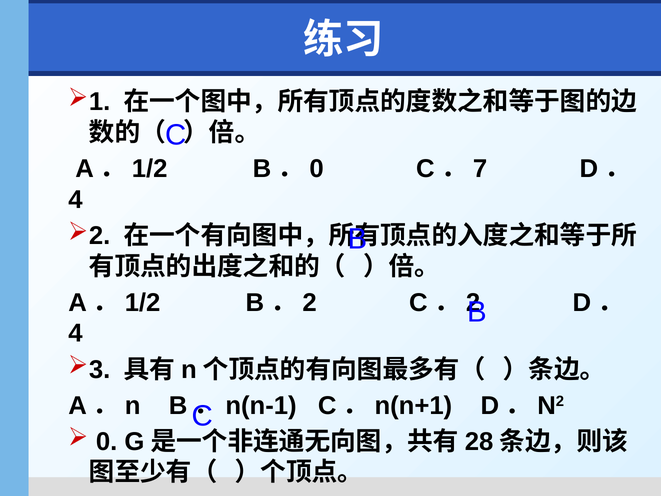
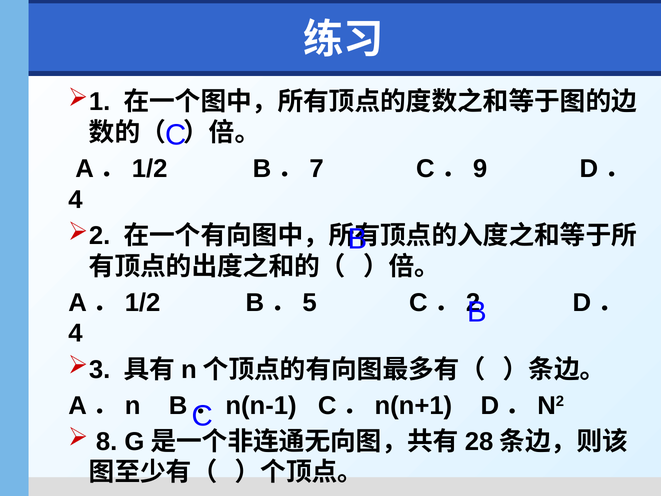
0 at (317, 169): 0 -> 7
7 at (480, 169): 7 -> 9
2 at (310, 302): 2 -> 5
0 at (107, 441): 0 -> 8
